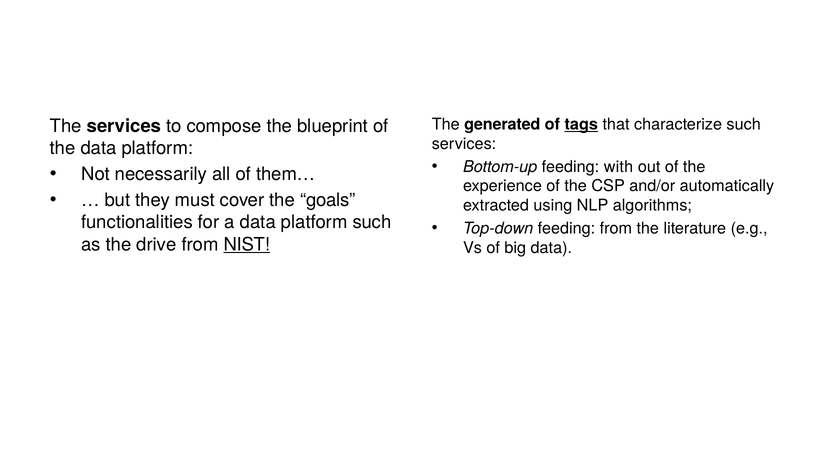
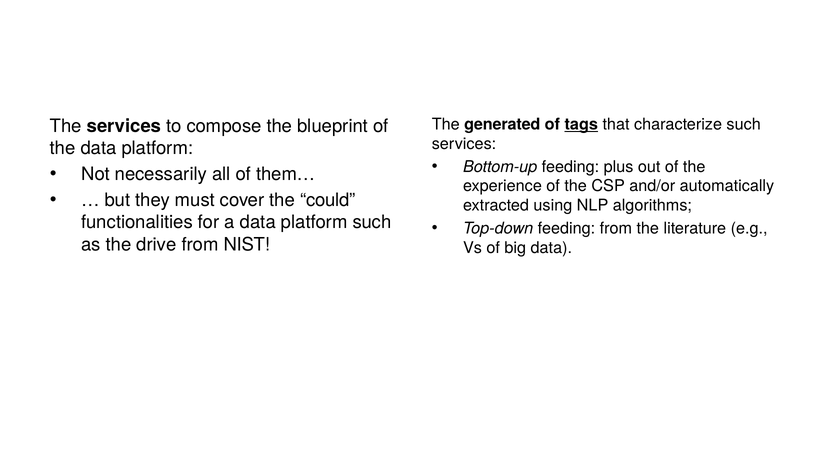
with: with -> plus
goals: goals -> could
NIST underline: present -> none
